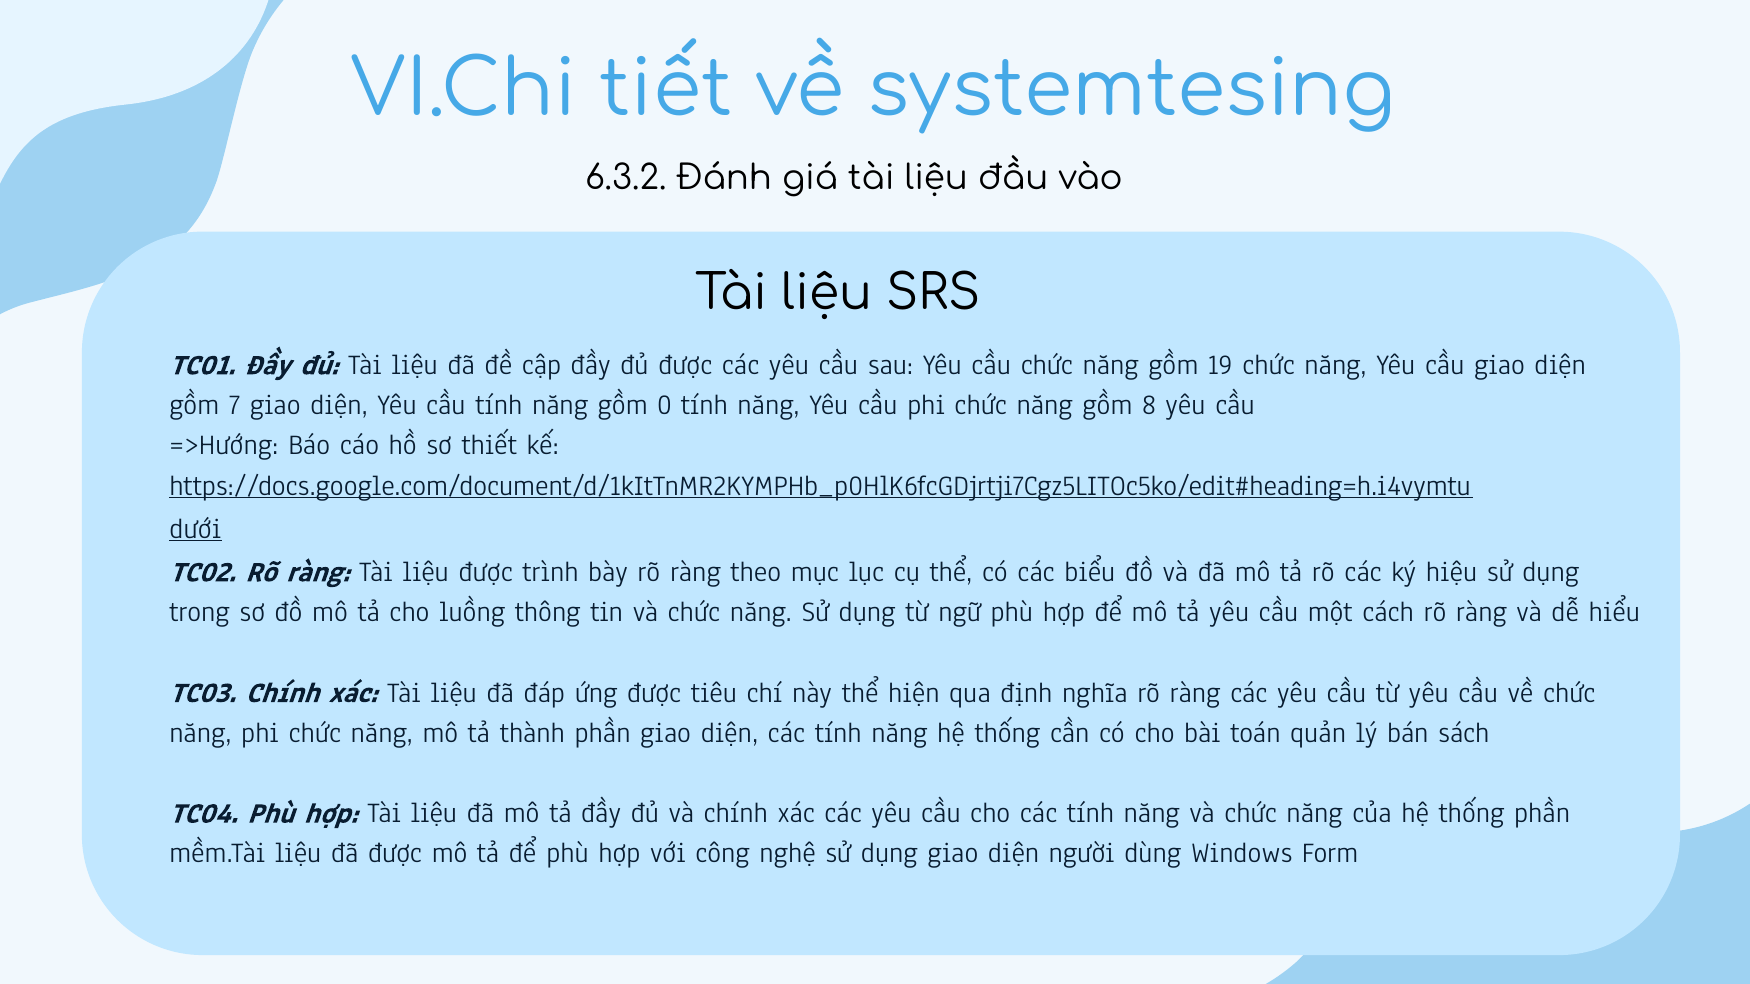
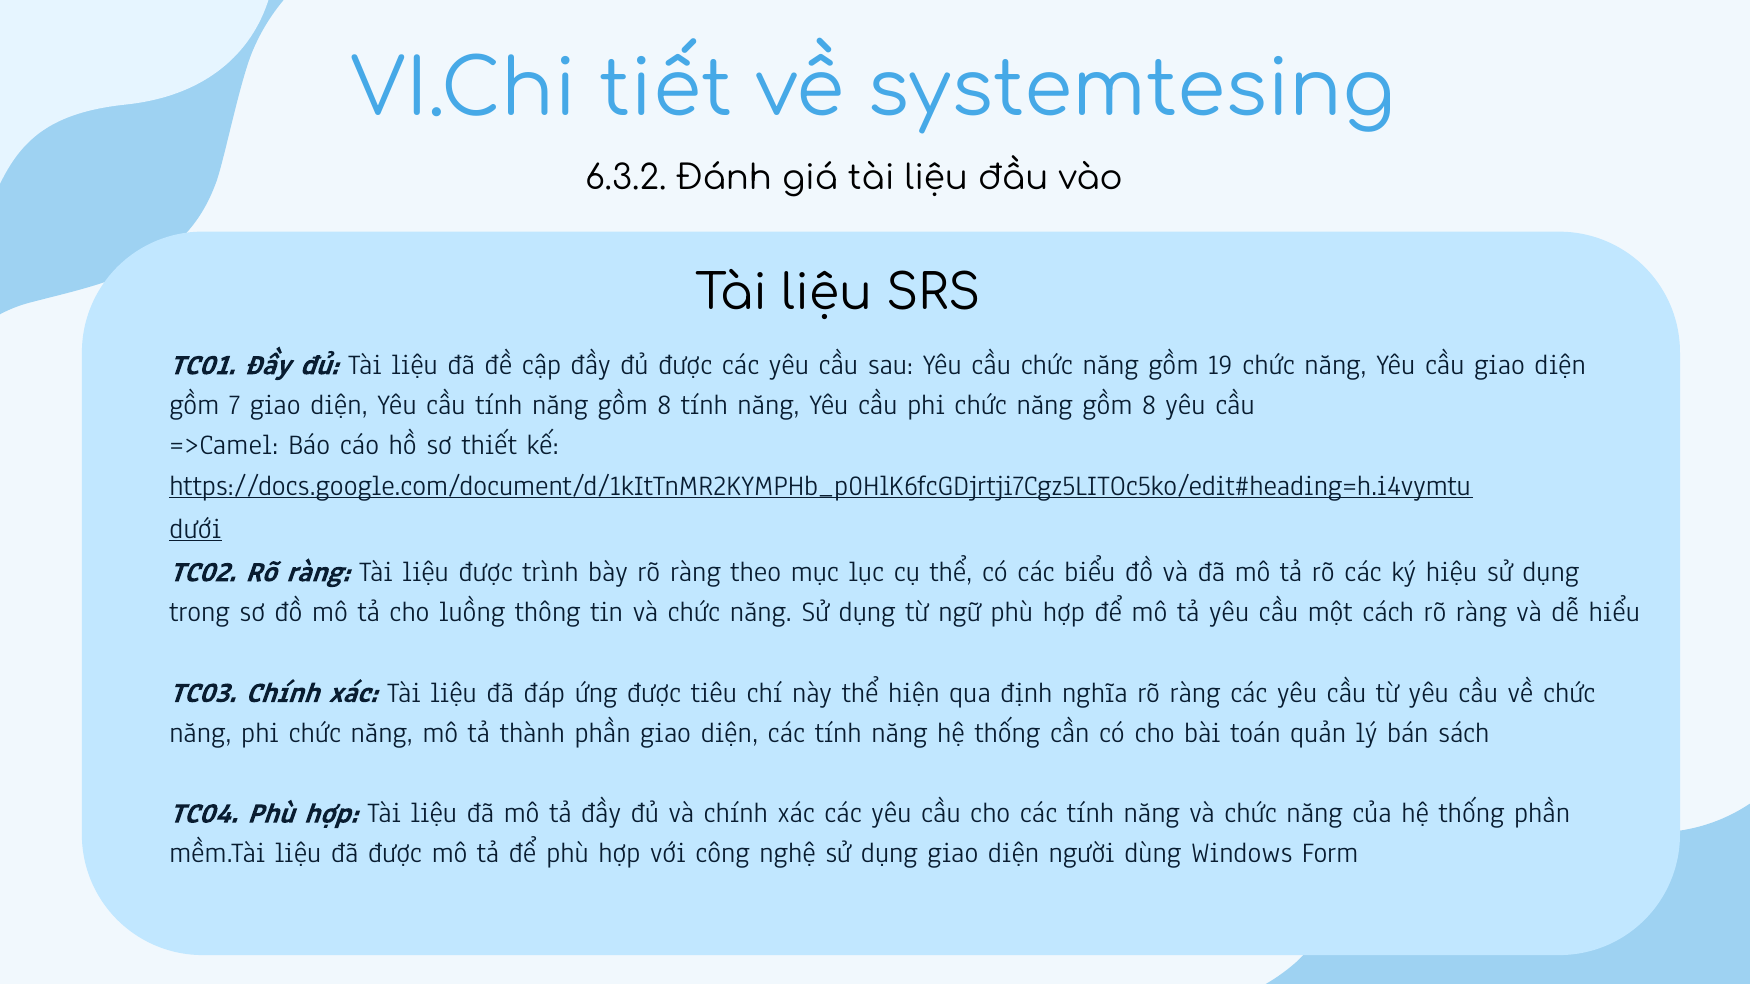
tính năng gồm 0: 0 -> 8
=>Hướng: =>Hướng -> =>Camel
